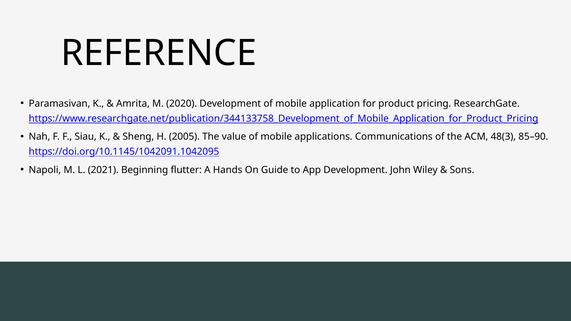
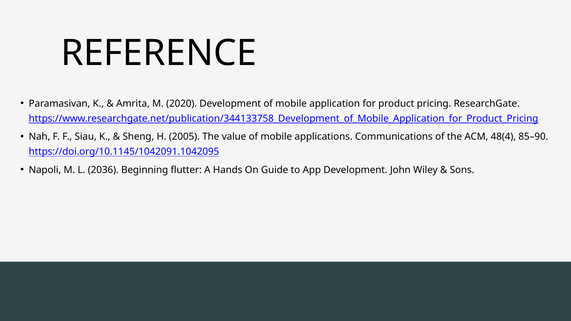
48(3: 48(3 -> 48(4
2021: 2021 -> 2036
